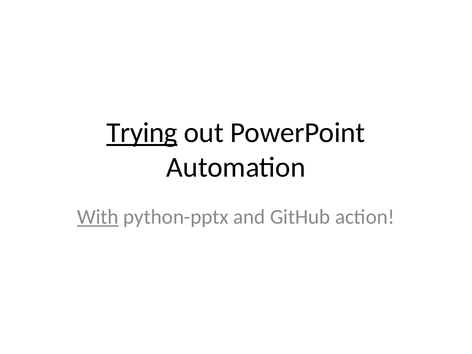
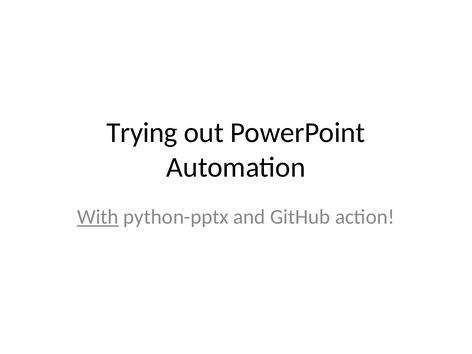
Trying underline: present -> none
